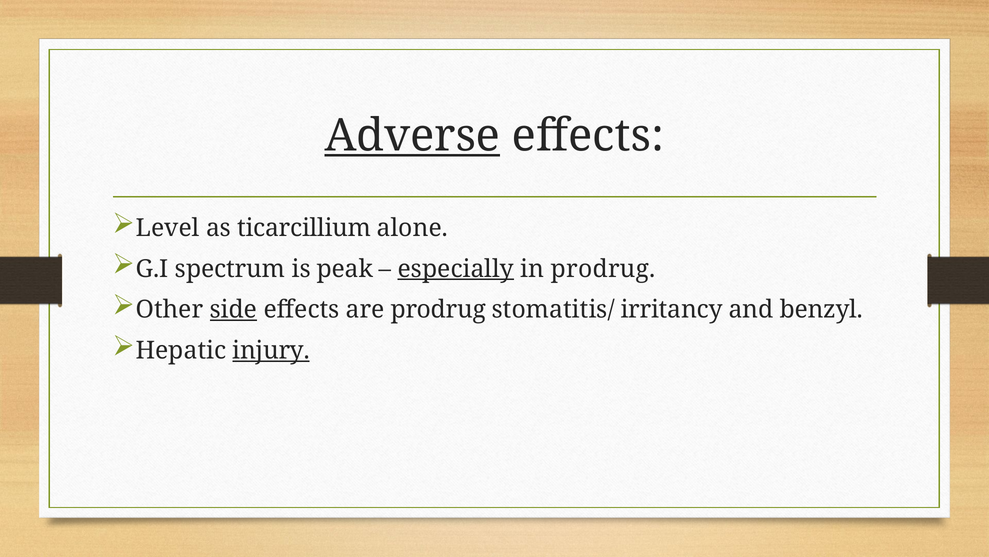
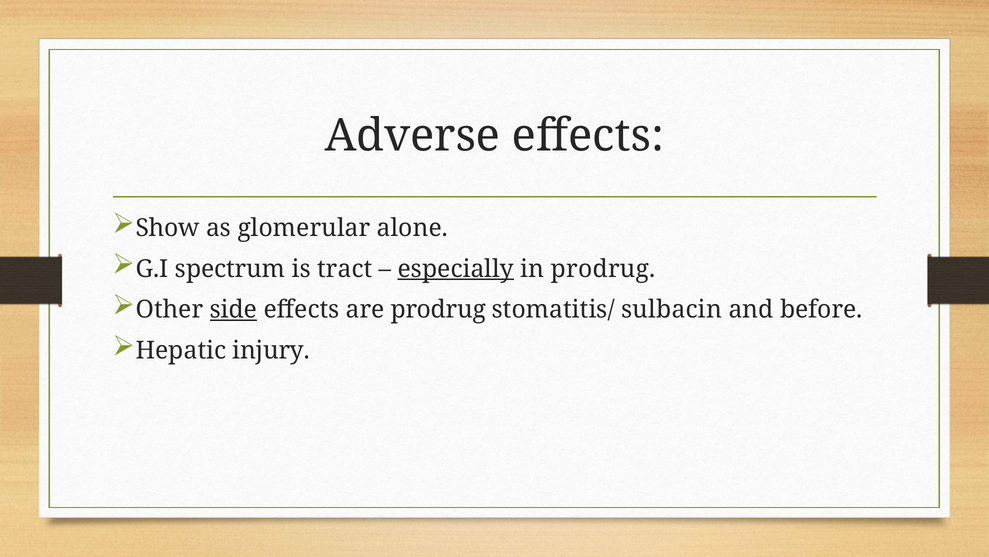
Adverse underline: present -> none
Level: Level -> Show
ticarcillium: ticarcillium -> glomerular
peak: peak -> tract
irritancy: irritancy -> sulbacin
benzyl: benzyl -> before
injury underline: present -> none
